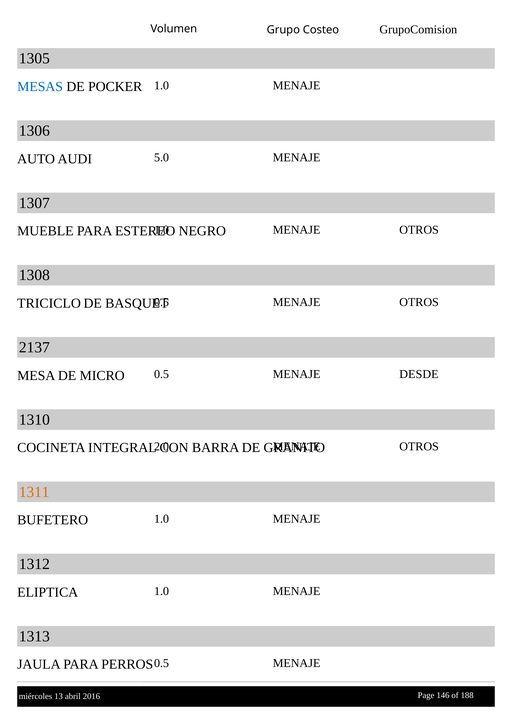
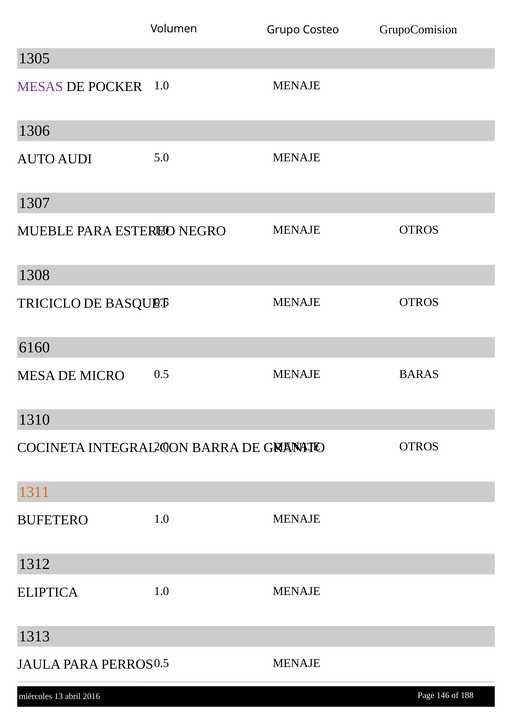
MESAS colour: blue -> purple
2137: 2137 -> 6160
DESDE: DESDE -> BARAS
